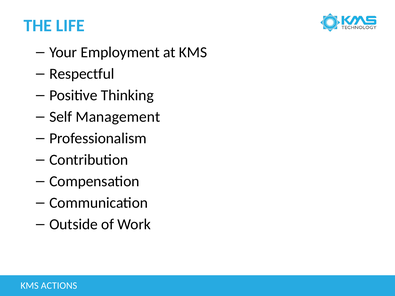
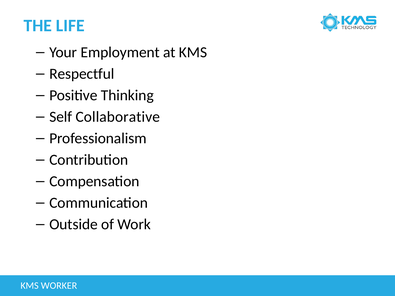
Management: Management -> Collaborative
ACTIONS: ACTIONS -> WORKER
